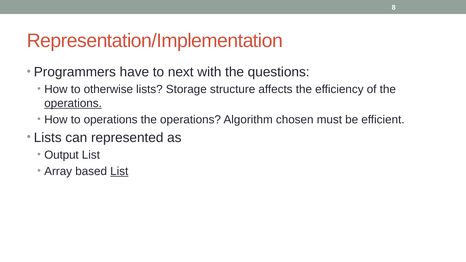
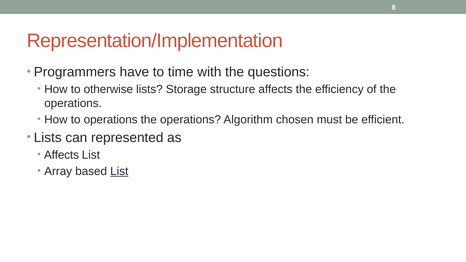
next: next -> time
operations at (73, 103) underline: present -> none
Output at (61, 155): Output -> Affects
